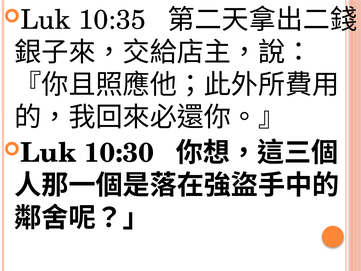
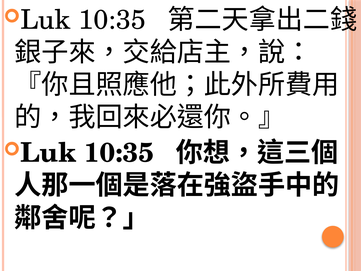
10:30 at (119, 153): 10:30 -> 10:35
